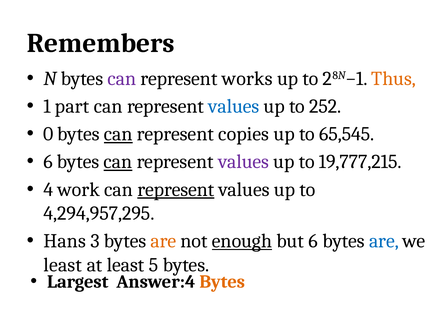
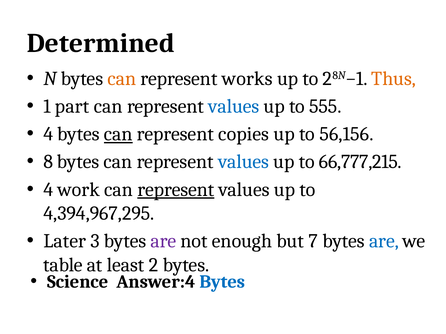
Remembers: Remembers -> Determined
can at (122, 79) colour: purple -> orange
252: 252 -> 555
0 at (48, 134): 0 -> 4
65,545: 65,545 -> 56,156
6 at (48, 162): 6 -> 8
can at (118, 162) underline: present -> none
values at (244, 162) colour: purple -> blue
19,777,215: 19,777,215 -> 66,777,215
4,294,957,295: 4,294,957,295 -> 4,394,967,295
Hans: Hans -> Later
are at (163, 241) colour: orange -> purple
enough underline: present -> none
but 6: 6 -> 7
least at (63, 265): least -> table
5: 5 -> 2
Largest: Largest -> Science
Bytes at (222, 282) colour: orange -> blue
